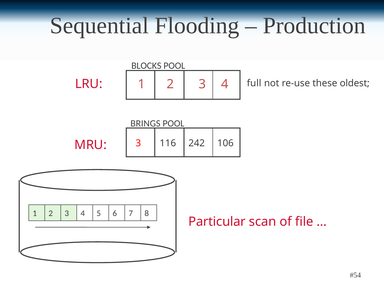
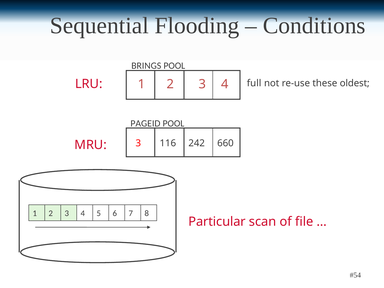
Production: Production -> Conditions
BLOCKS: BLOCKS -> BRINGS
BRINGS: BRINGS -> PAGEID
106: 106 -> 660
